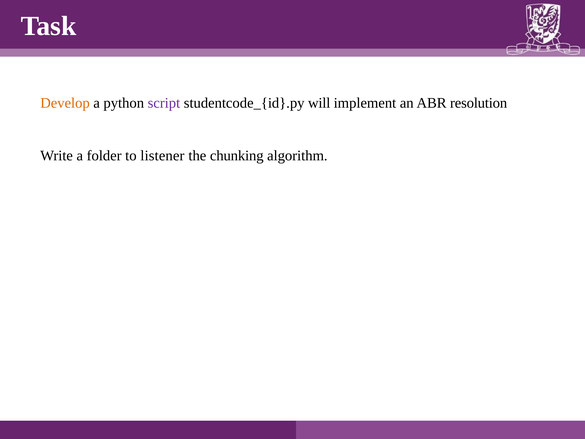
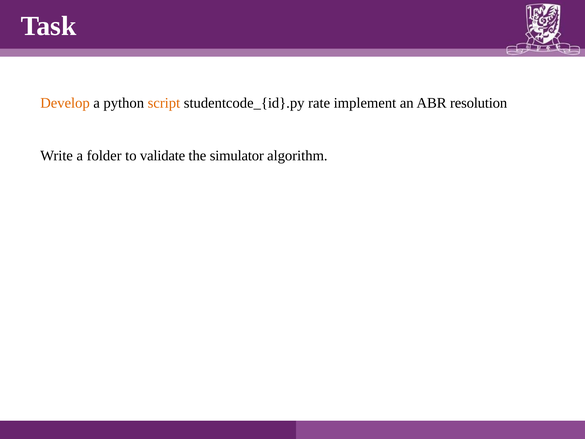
script colour: purple -> orange
will: will -> rate
listener: listener -> validate
chunking: chunking -> simulator
